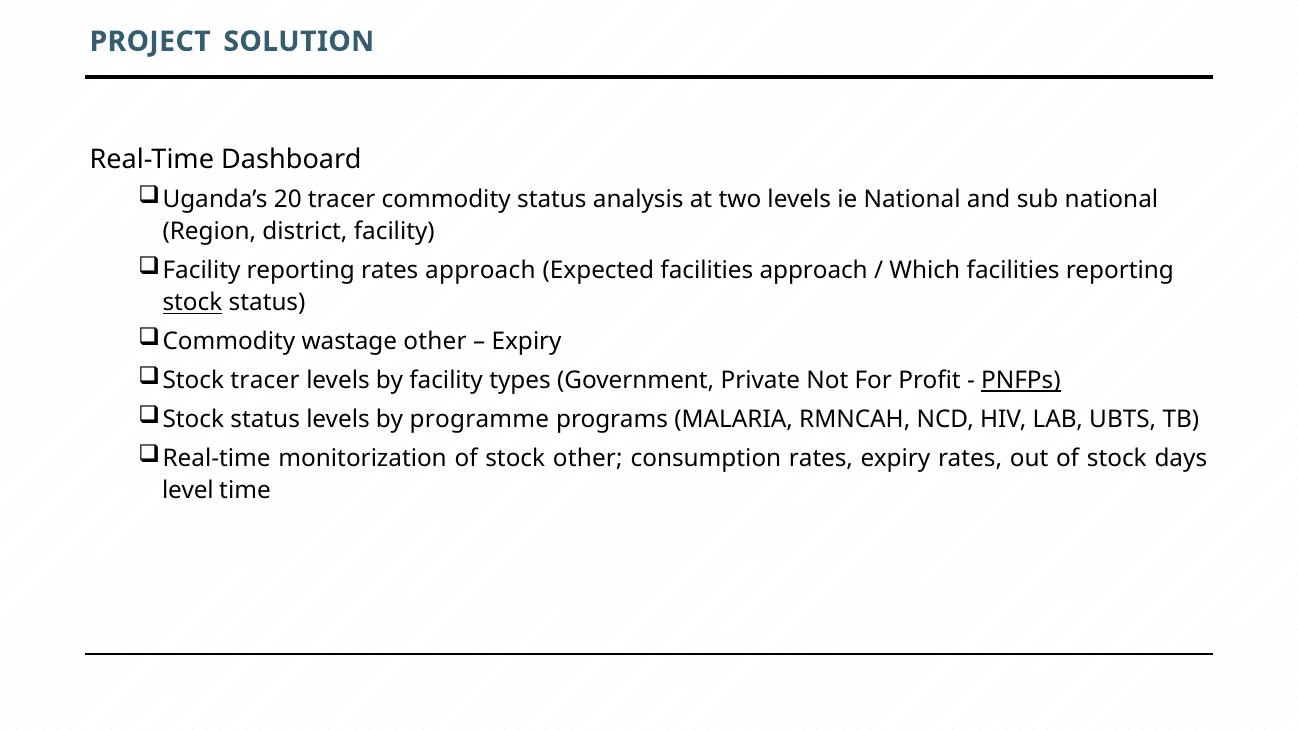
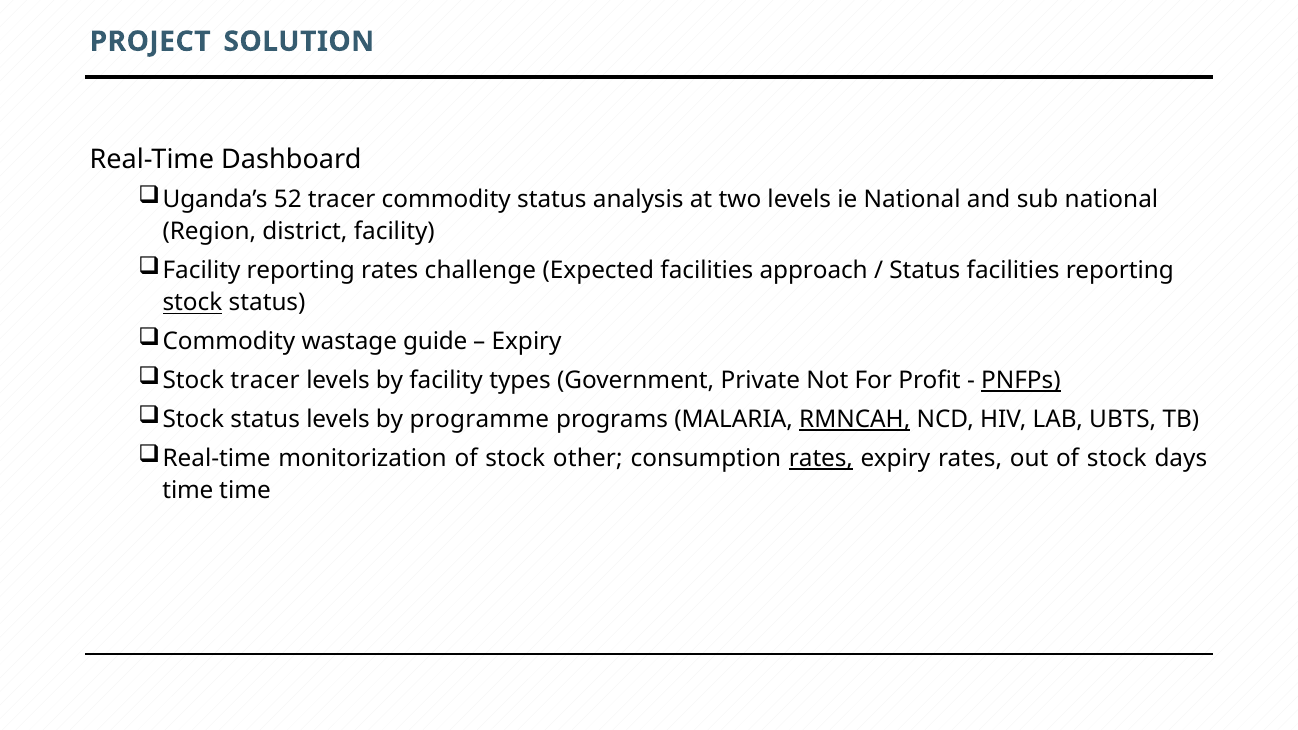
20: 20 -> 52
rates approach: approach -> challenge
Which at (925, 271): Which -> Status
wastage other: other -> guide
RMNCAH underline: none -> present
rates at (821, 458) underline: none -> present
level at (188, 491): level -> time
